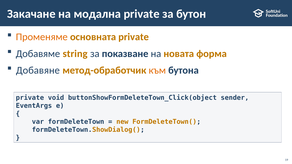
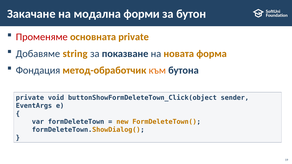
модална private: private -> форми
Променяме colour: orange -> red
Добавяне: Добавяне -> Фондация
